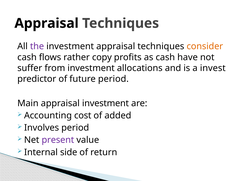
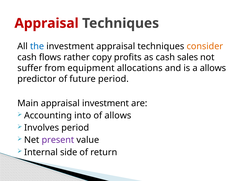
Appraisal at (47, 23) colour: black -> red
the colour: purple -> blue
have: have -> sales
from investment: investment -> equipment
a invest: invest -> allows
cost: cost -> into
of added: added -> allows
